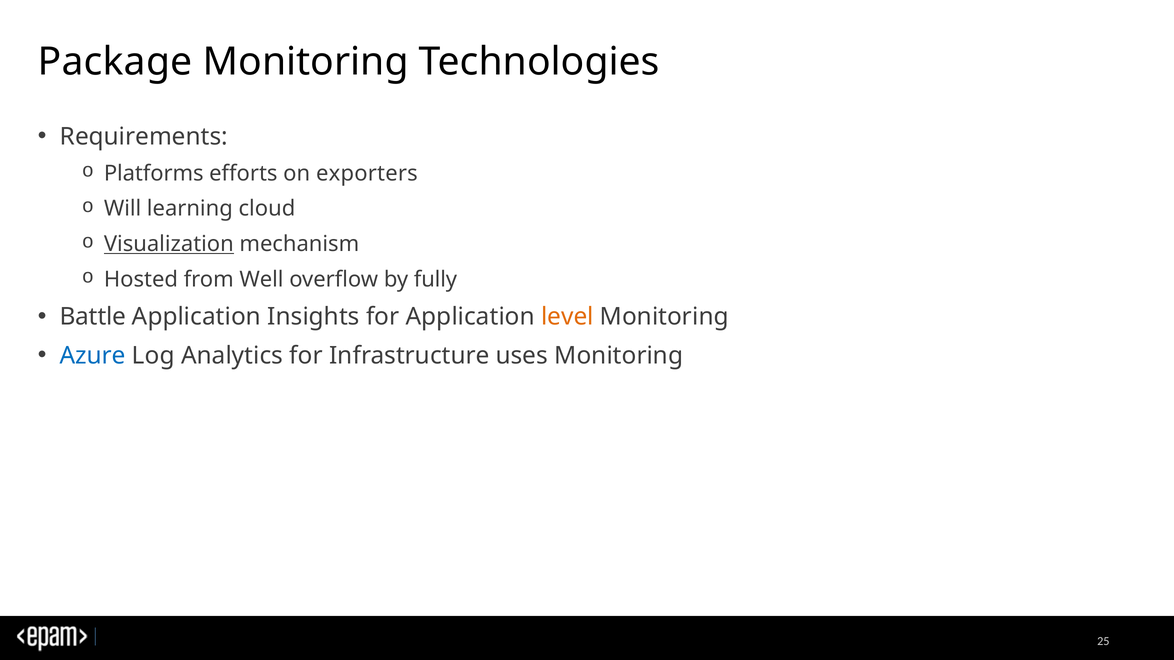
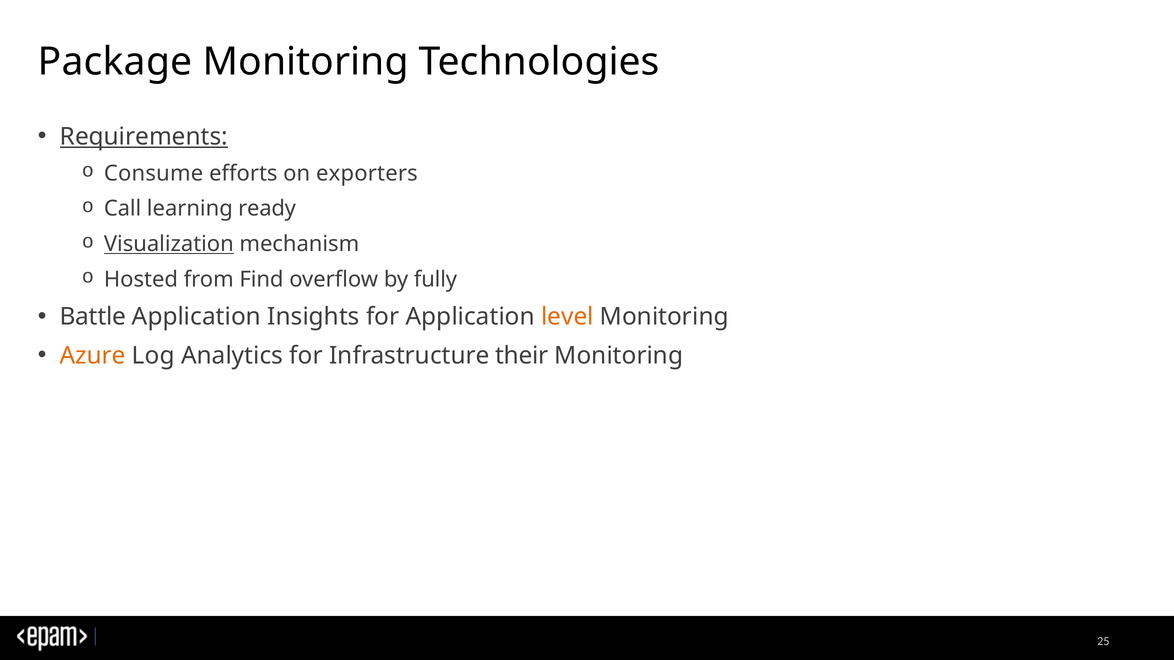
Requirements underline: none -> present
Platforms: Platforms -> Consume
Will: Will -> Call
cloud: cloud -> ready
Well: Well -> Find
Azure colour: blue -> orange
uses: uses -> their
